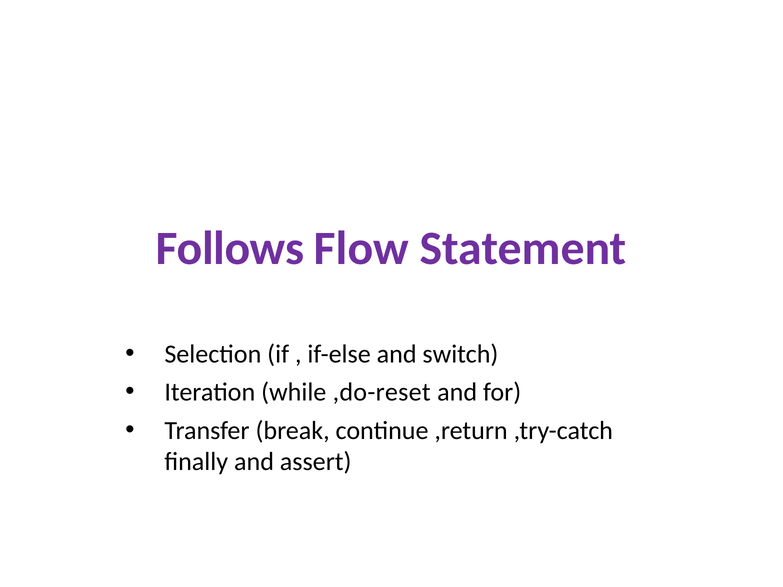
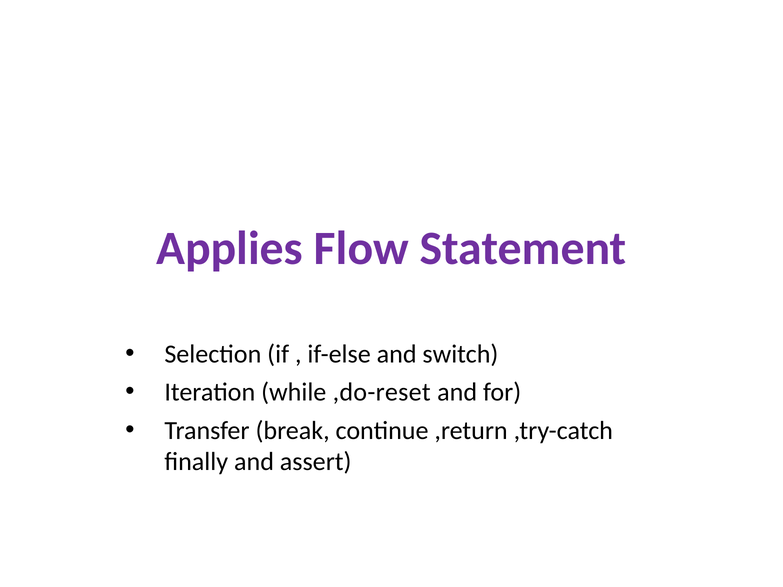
Follows: Follows -> Applies
